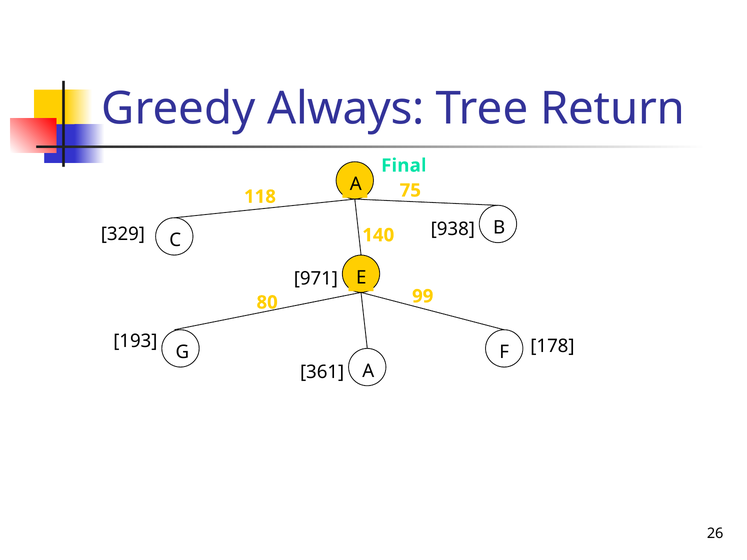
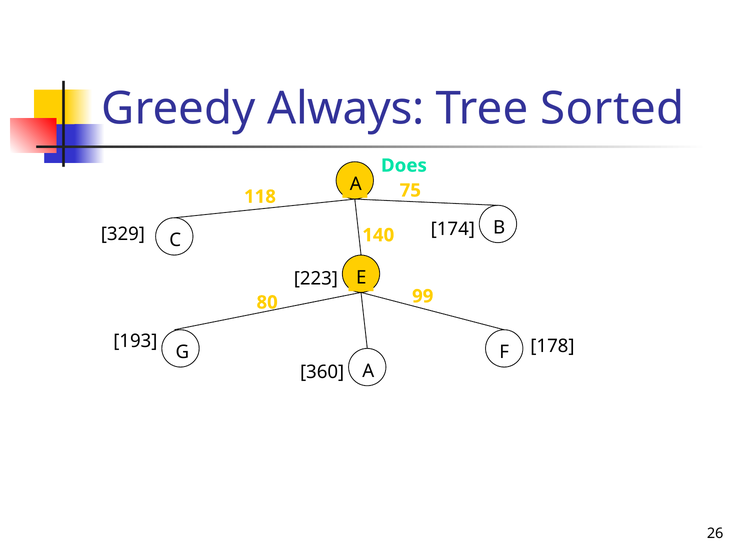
Return: Return -> Sorted
Final: Final -> Does
938: 938 -> 174
971: 971 -> 223
361: 361 -> 360
